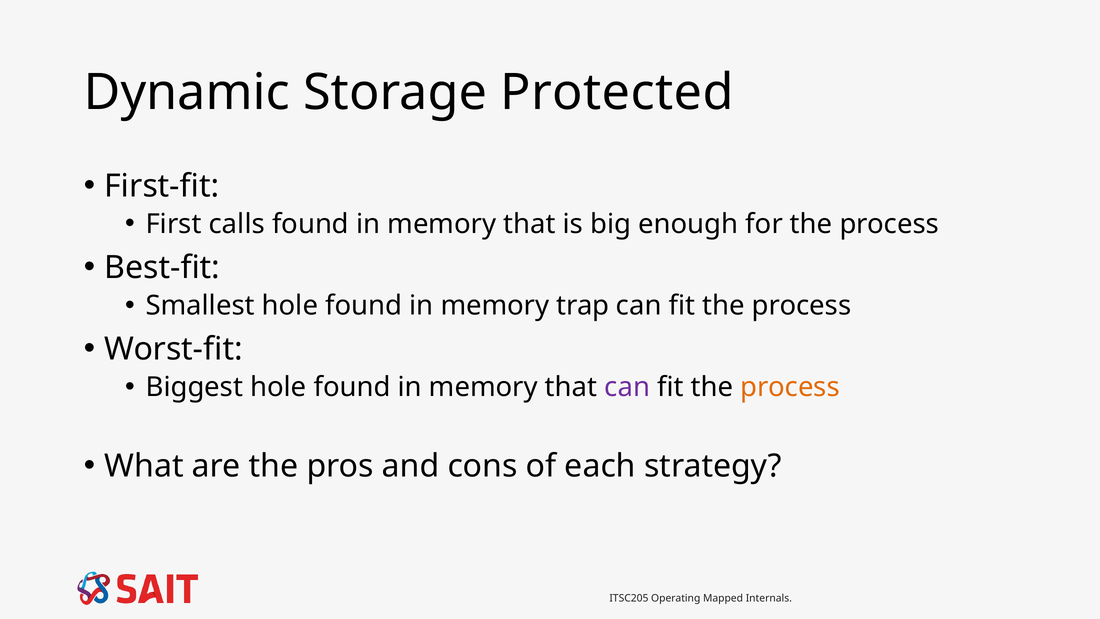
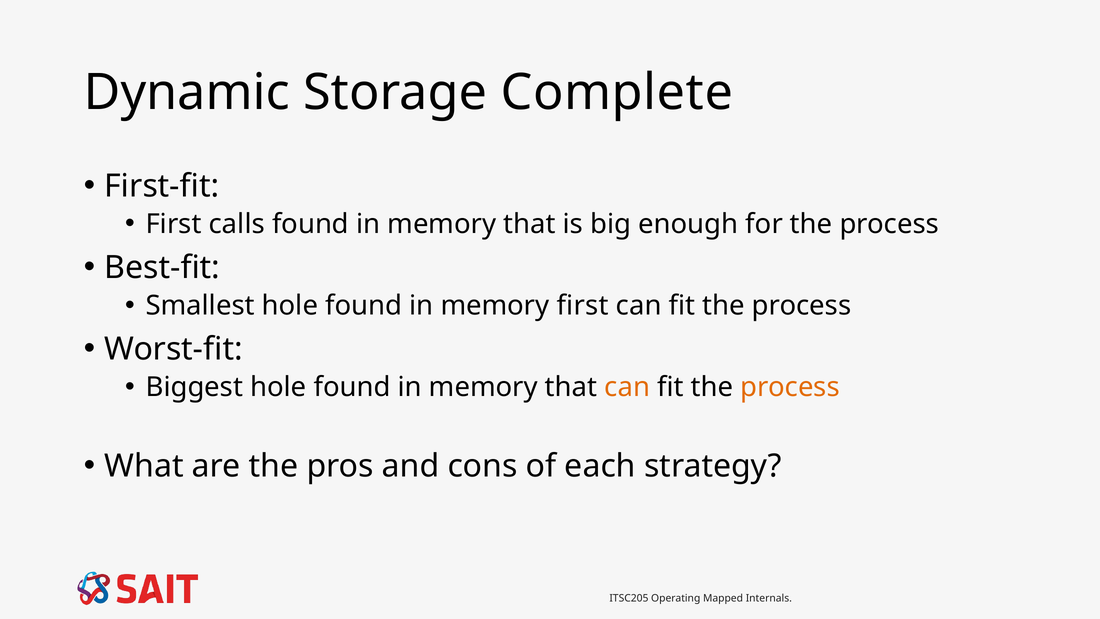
Protected: Protected -> Complete
memory trap: trap -> first
can at (627, 387) colour: purple -> orange
